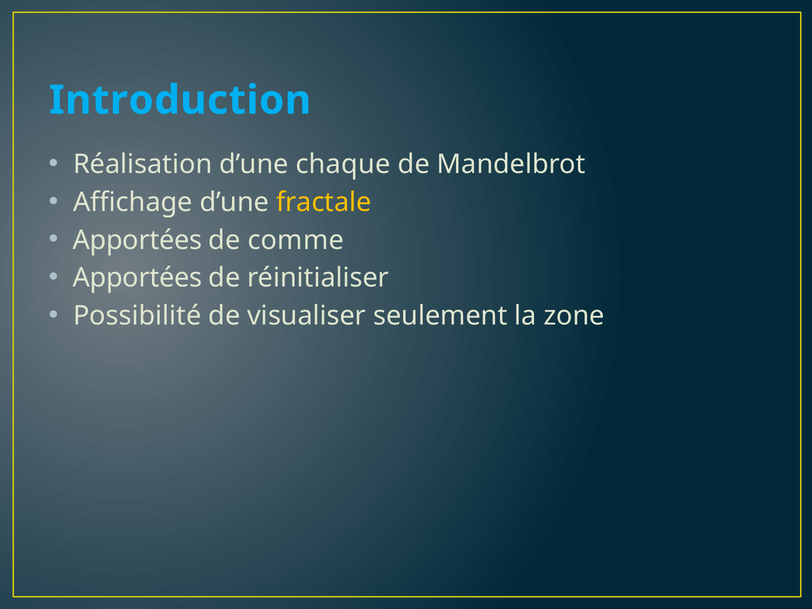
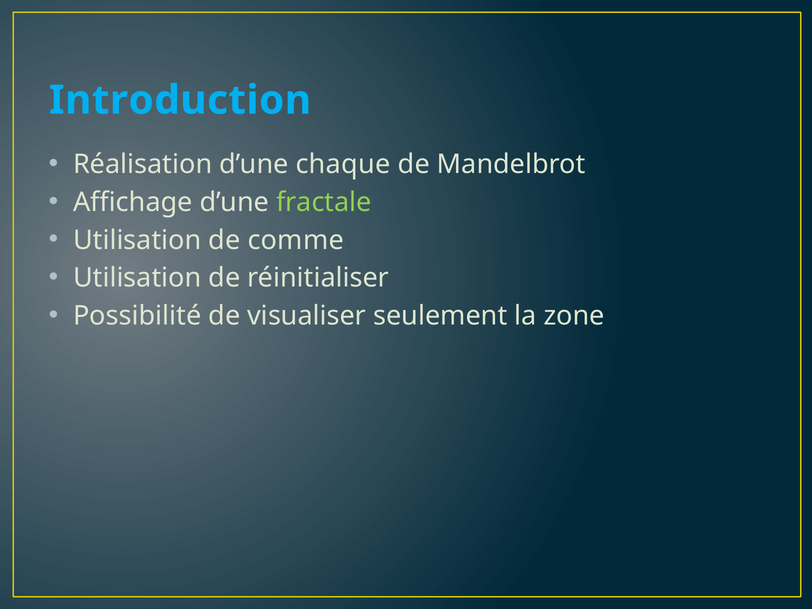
fractale colour: yellow -> light green
Apportées at (137, 240): Apportées -> Utilisation
Apportées at (137, 278): Apportées -> Utilisation
